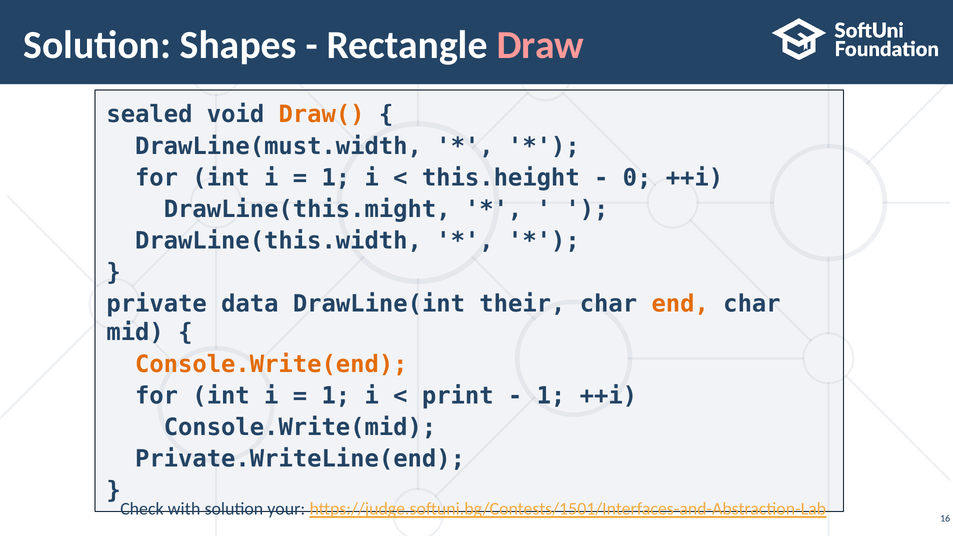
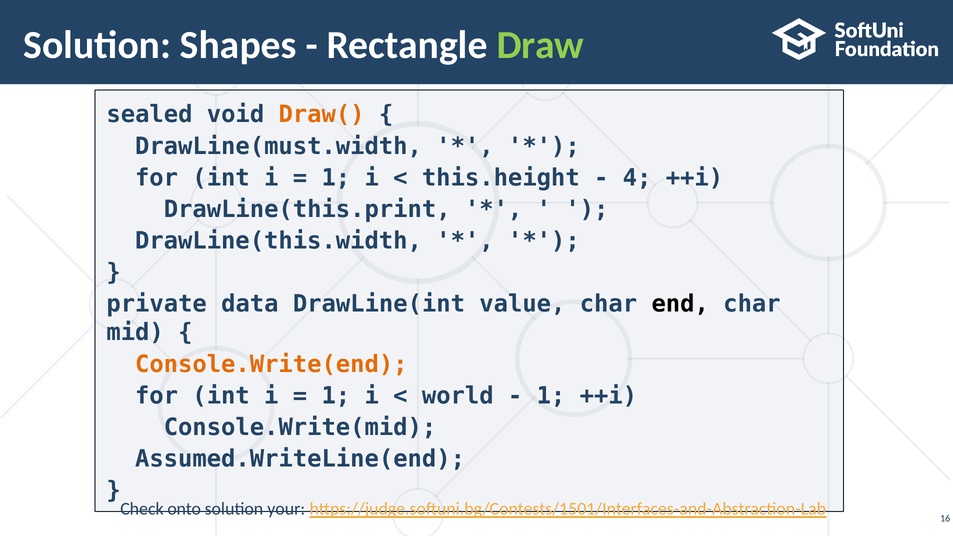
Draw colour: pink -> light green
0: 0 -> 4
DrawLine(this.might: DrawLine(this.might -> DrawLine(this.print
their: their -> value
end colour: orange -> black
print: print -> world
Private.WriteLine(end: Private.WriteLine(end -> Assumed.WriteLine(end
with: with -> onto
